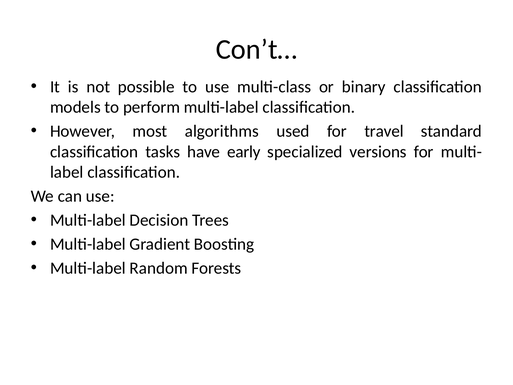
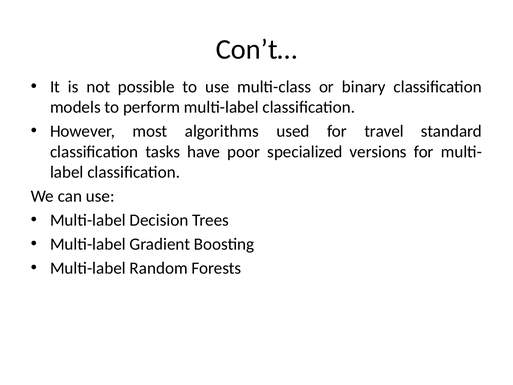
early: early -> poor
